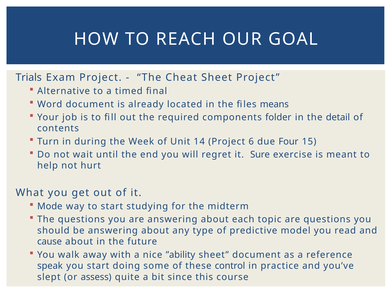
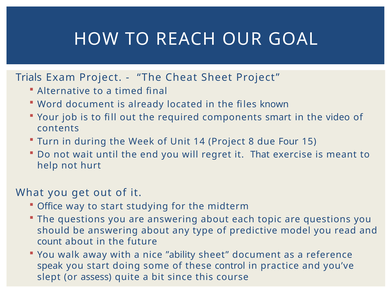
means: means -> known
folder: folder -> smart
detail: detail -> video
6: 6 -> 8
Sure: Sure -> That
Mode: Mode -> Office
cause: cause -> count
